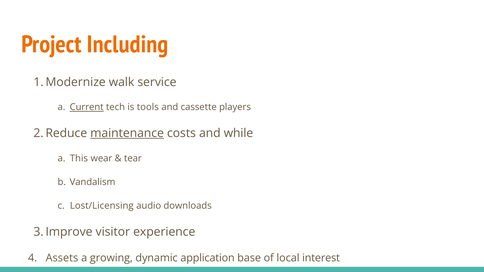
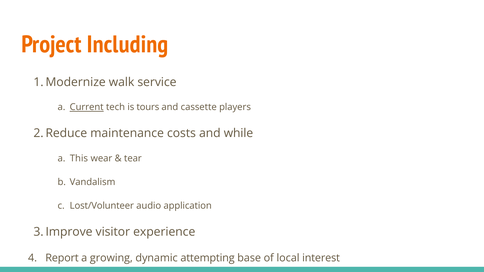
tools: tools -> tours
maintenance underline: present -> none
Lost/Licensing: Lost/Licensing -> Lost/Volunteer
downloads: downloads -> application
Assets: Assets -> Report
application: application -> attempting
